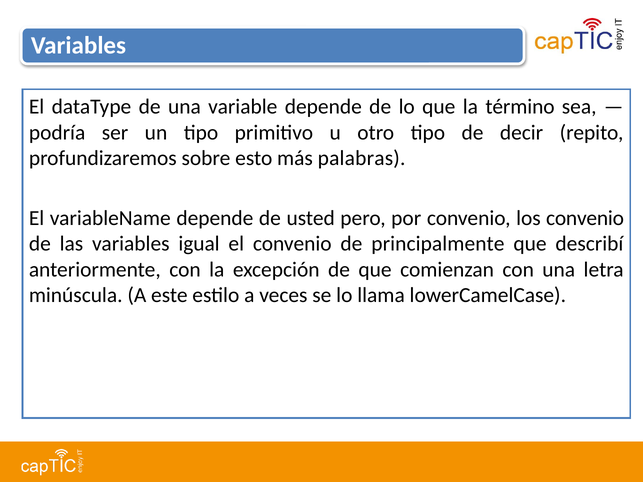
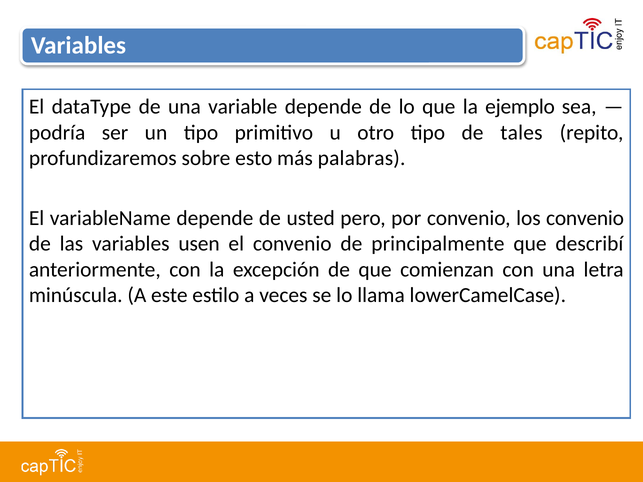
término: término -> ejemplo
decir: decir -> tales
igual: igual -> usen
